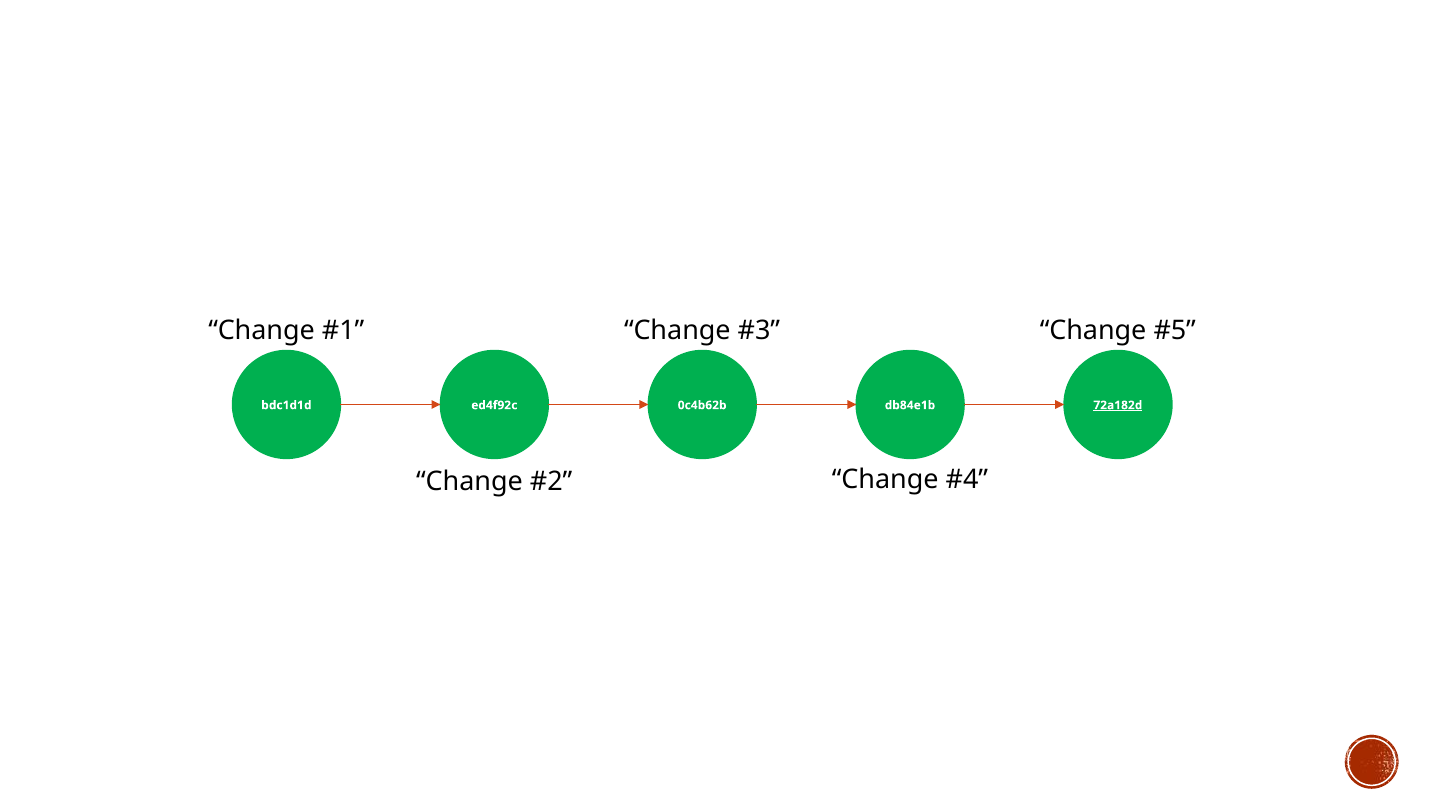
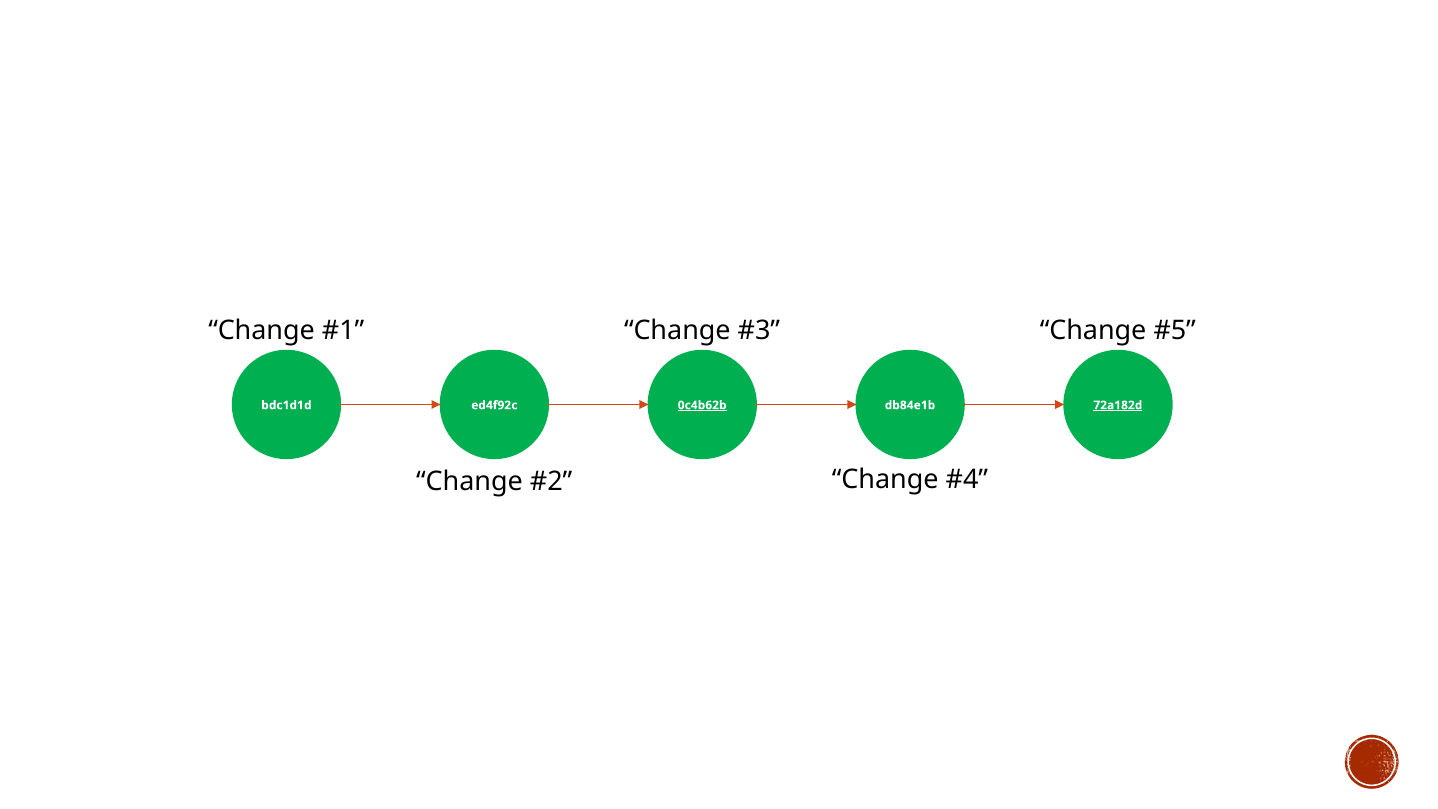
0c4b62b underline: none -> present
